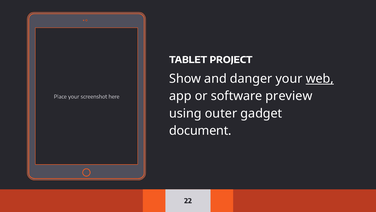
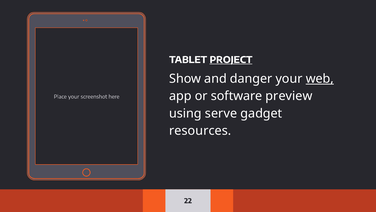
PROJECT underline: none -> present
outer: outer -> serve
document: document -> resources
